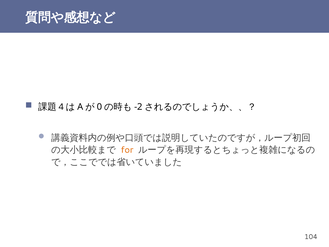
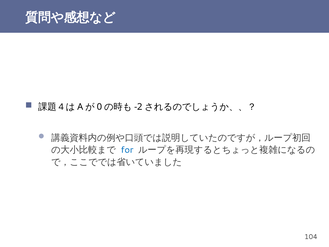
for colour: orange -> blue
